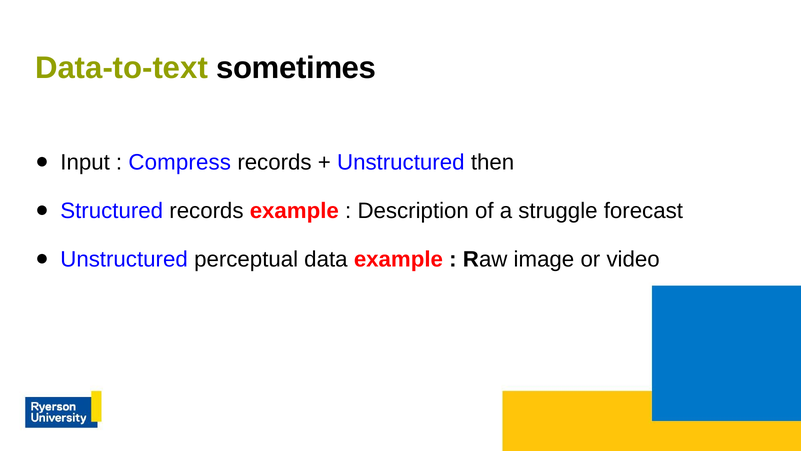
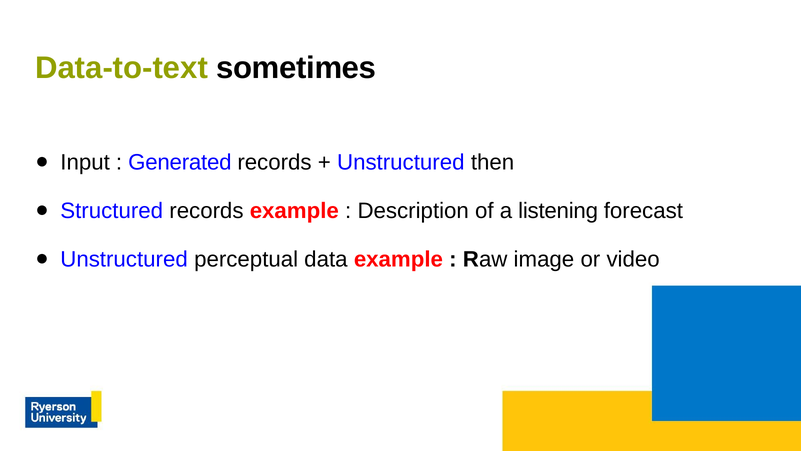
Compress: Compress -> Generated
struggle: struggle -> listening
